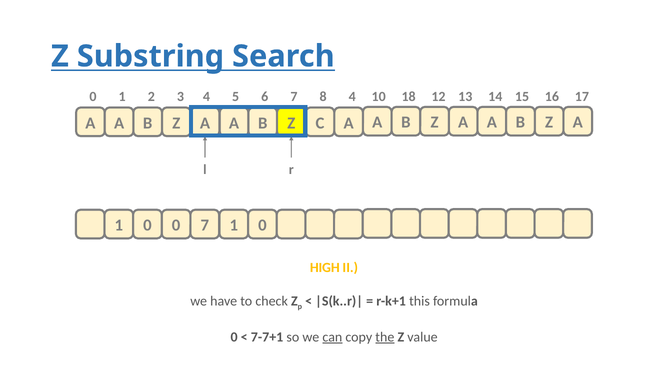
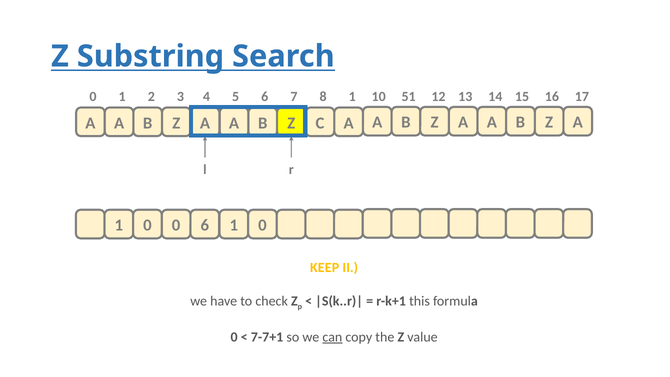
8 4: 4 -> 1
18: 18 -> 51
0 7: 7 -> 6
HIGH: HIGH -> KEEP
the underline: present -> none
